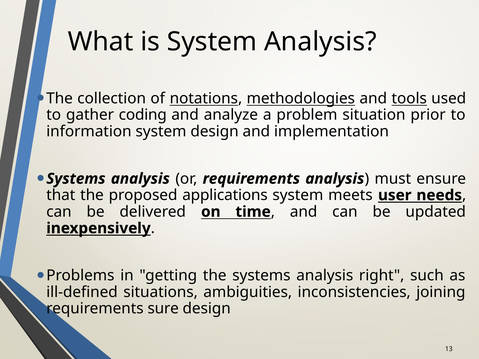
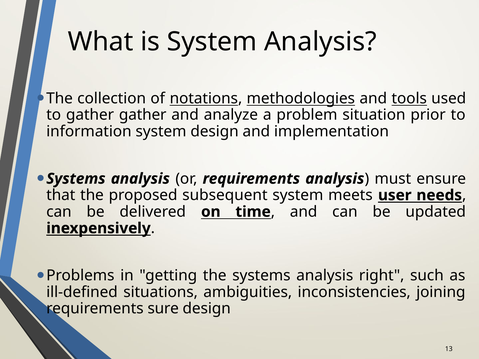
gather coding: coding -> gather
applications: applications -> subsequent
